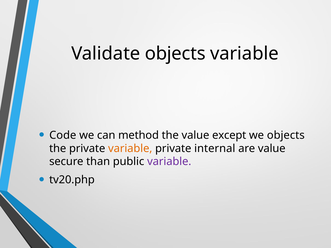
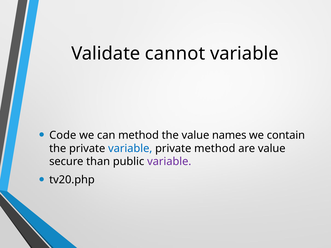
Validate objects: objects -> cannot
except: except -> names
we objects: objects -> contain
variable at (130, 149) colour: orange -> blue
private internal: internal -> method
